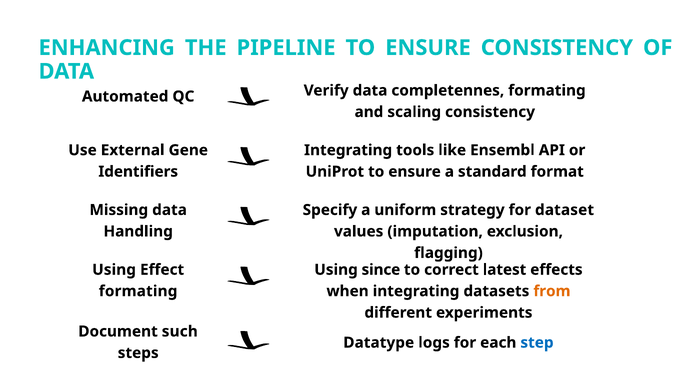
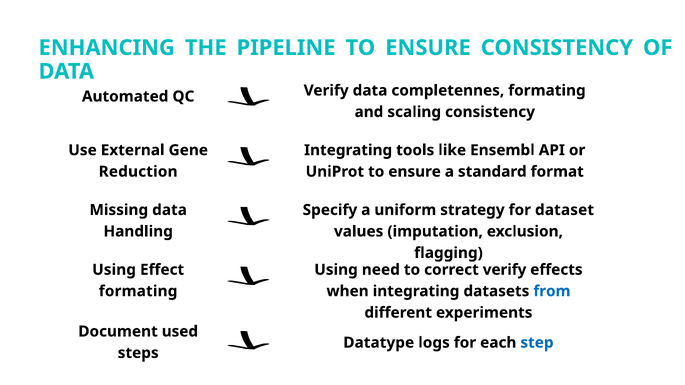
Identifiers: Identifiers -> Reduction
since: since -> need
correct latest: latest -> verify
from colour: orange -> blue
such: such -> used
